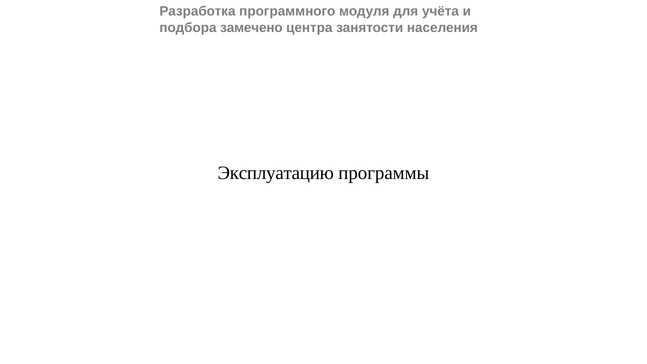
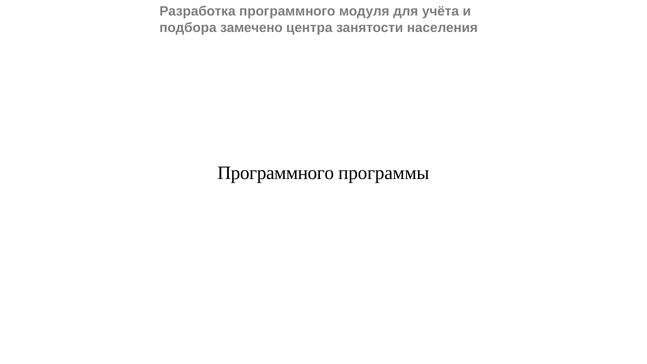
Эксплуатацию at (276, 173): Эксплуатацию -> Программного
